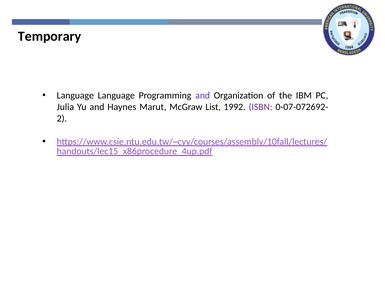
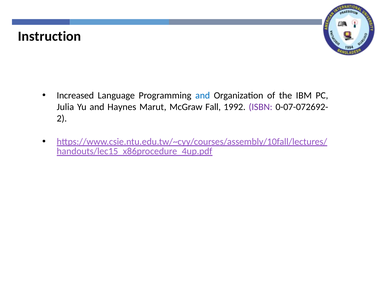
Temporary: Temporary -> Instruction
Language at (75, 95): Language -> Increased
and at (203, 95) colour: purple -> blue
List: List -> Fall
